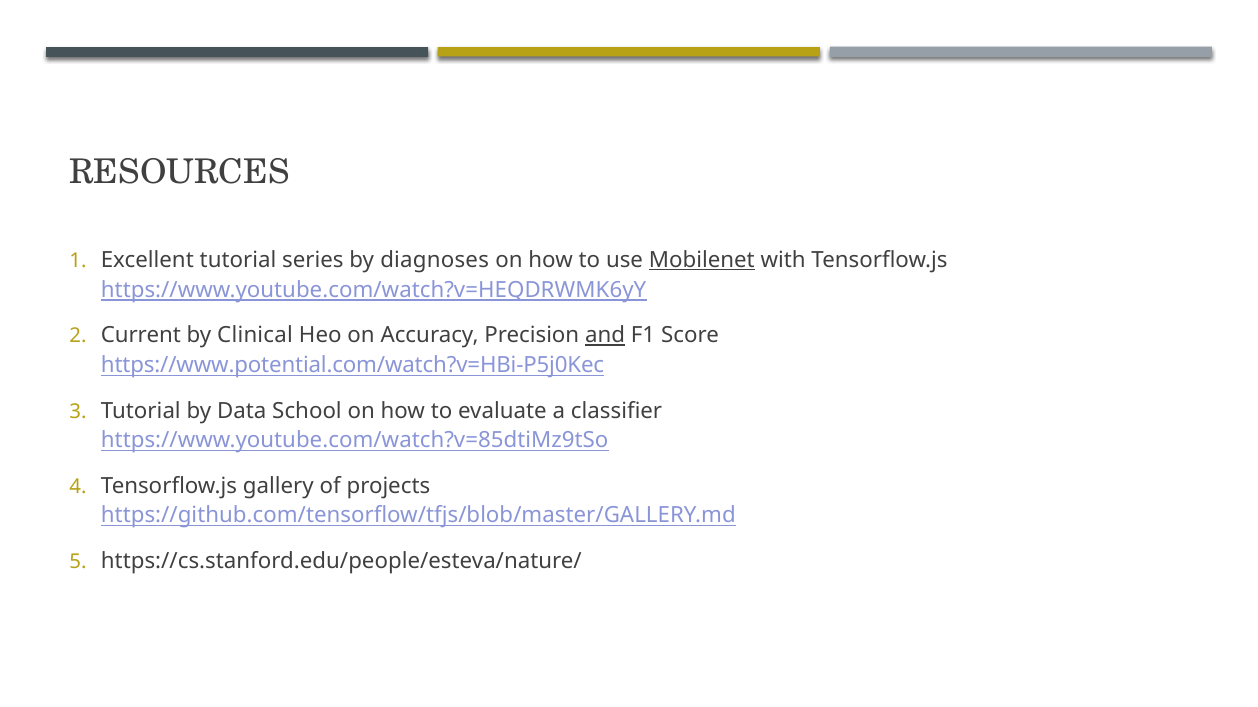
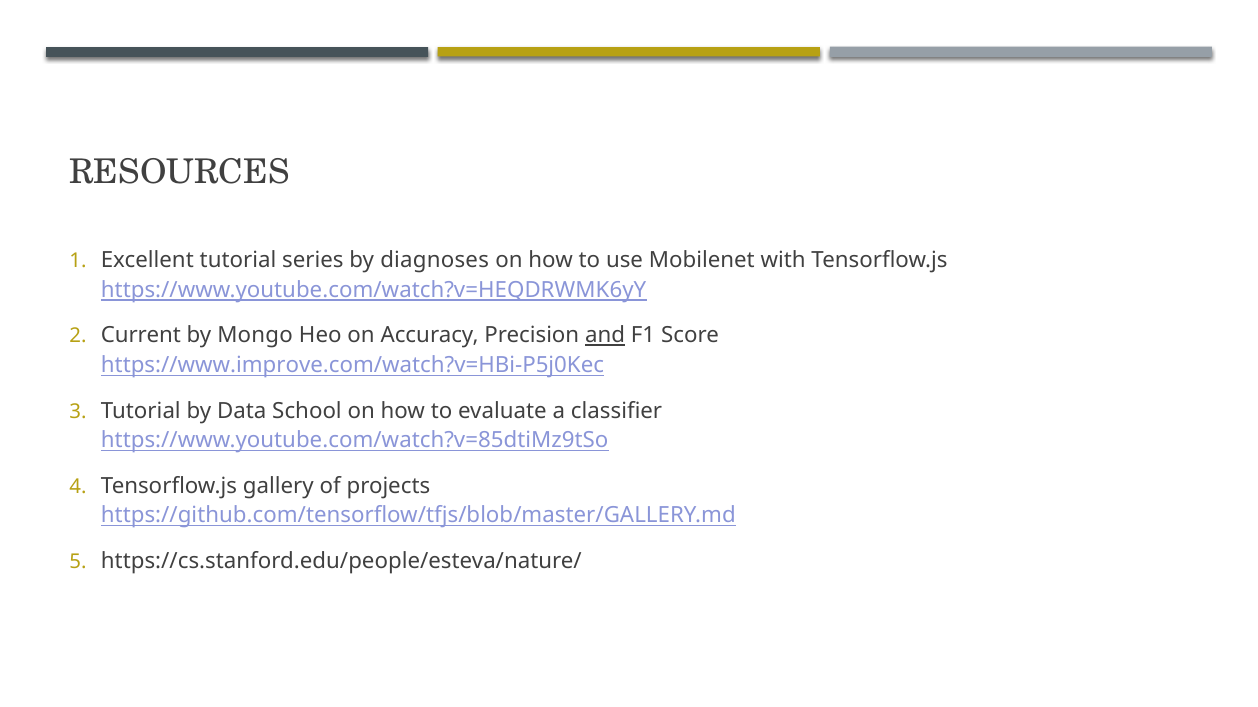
Mobilenet underline: present -> none
Clinical: Clinical -> Mongo
https://www.potential.com/watch?v=HBi-P5j0Kec: https://www.potential.com/watch?v=HBi-P5j0Kec -> https://www.improve.com/watch?v=HBi-P5j0Kec
